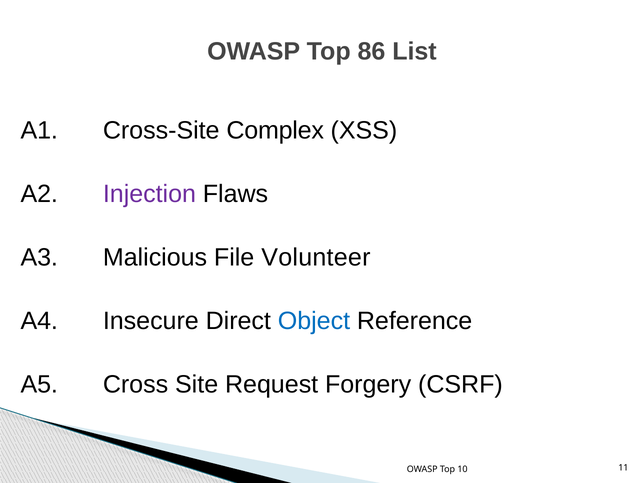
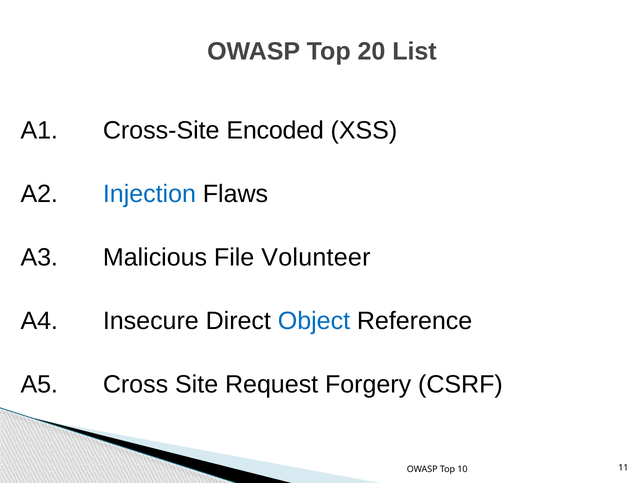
86: 86 -> 20
Complex: Complex -> Encoded
Injection colour: purple -> blue
